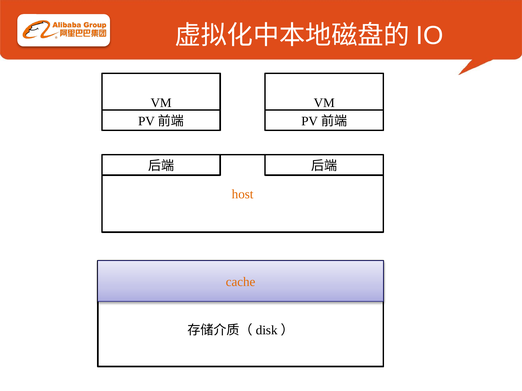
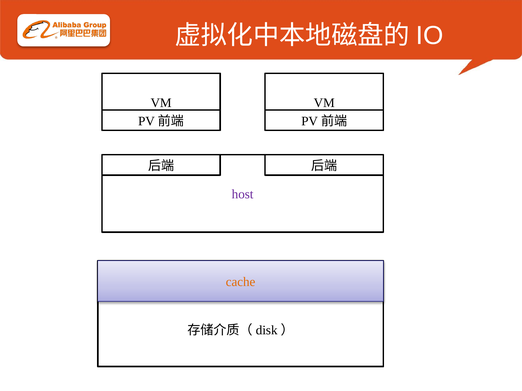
host colour: orange -> purple
